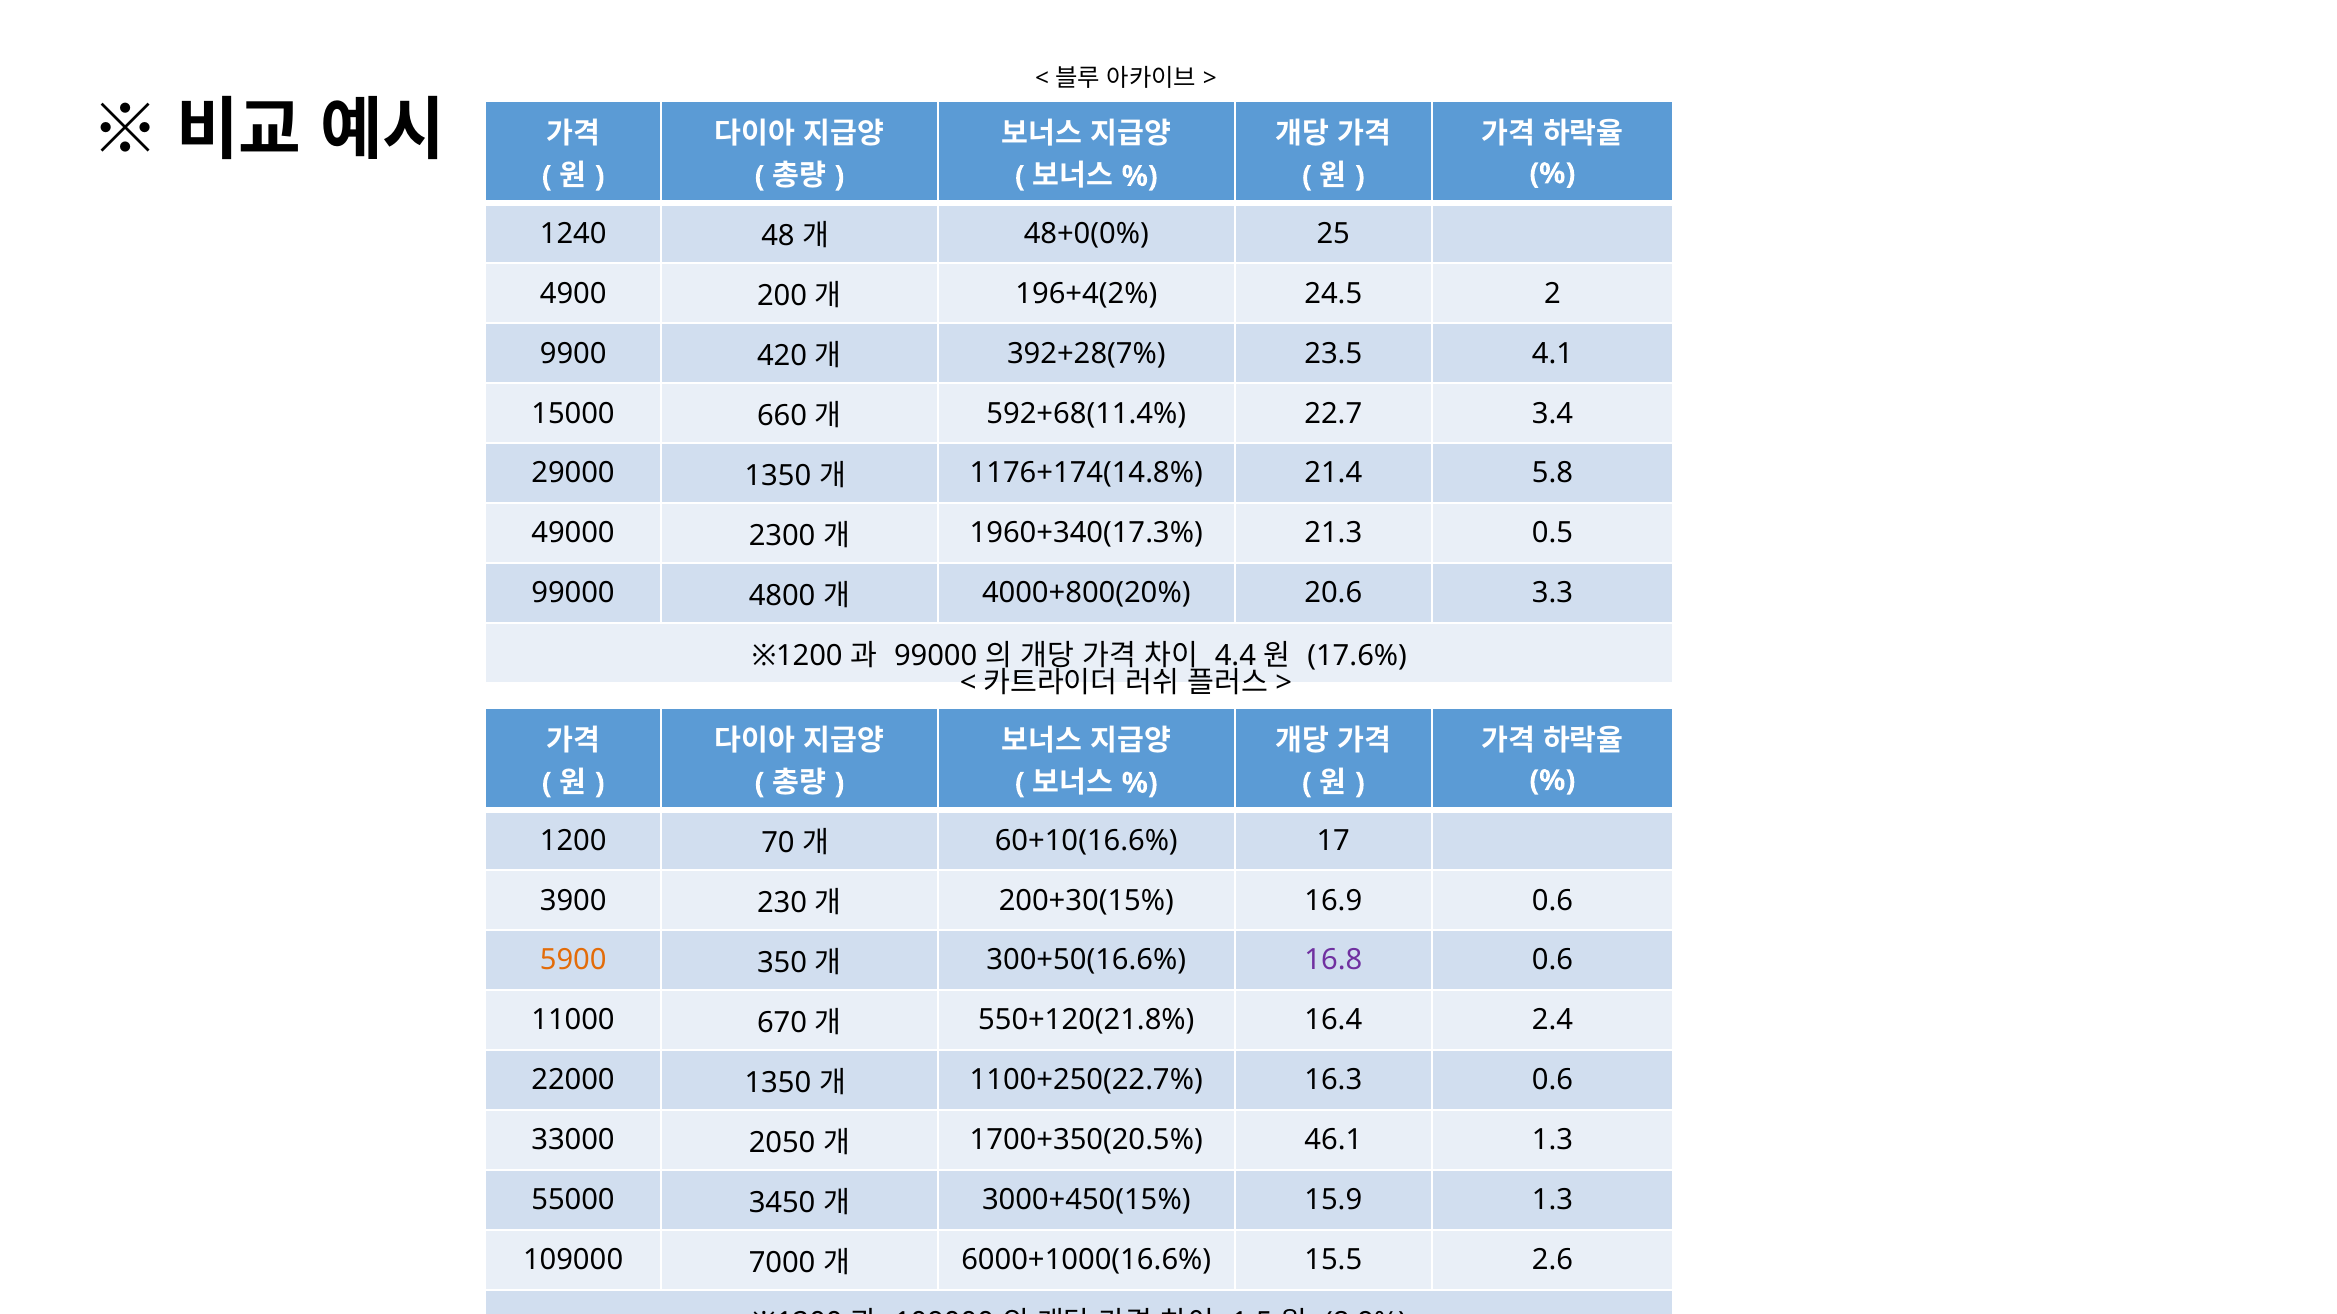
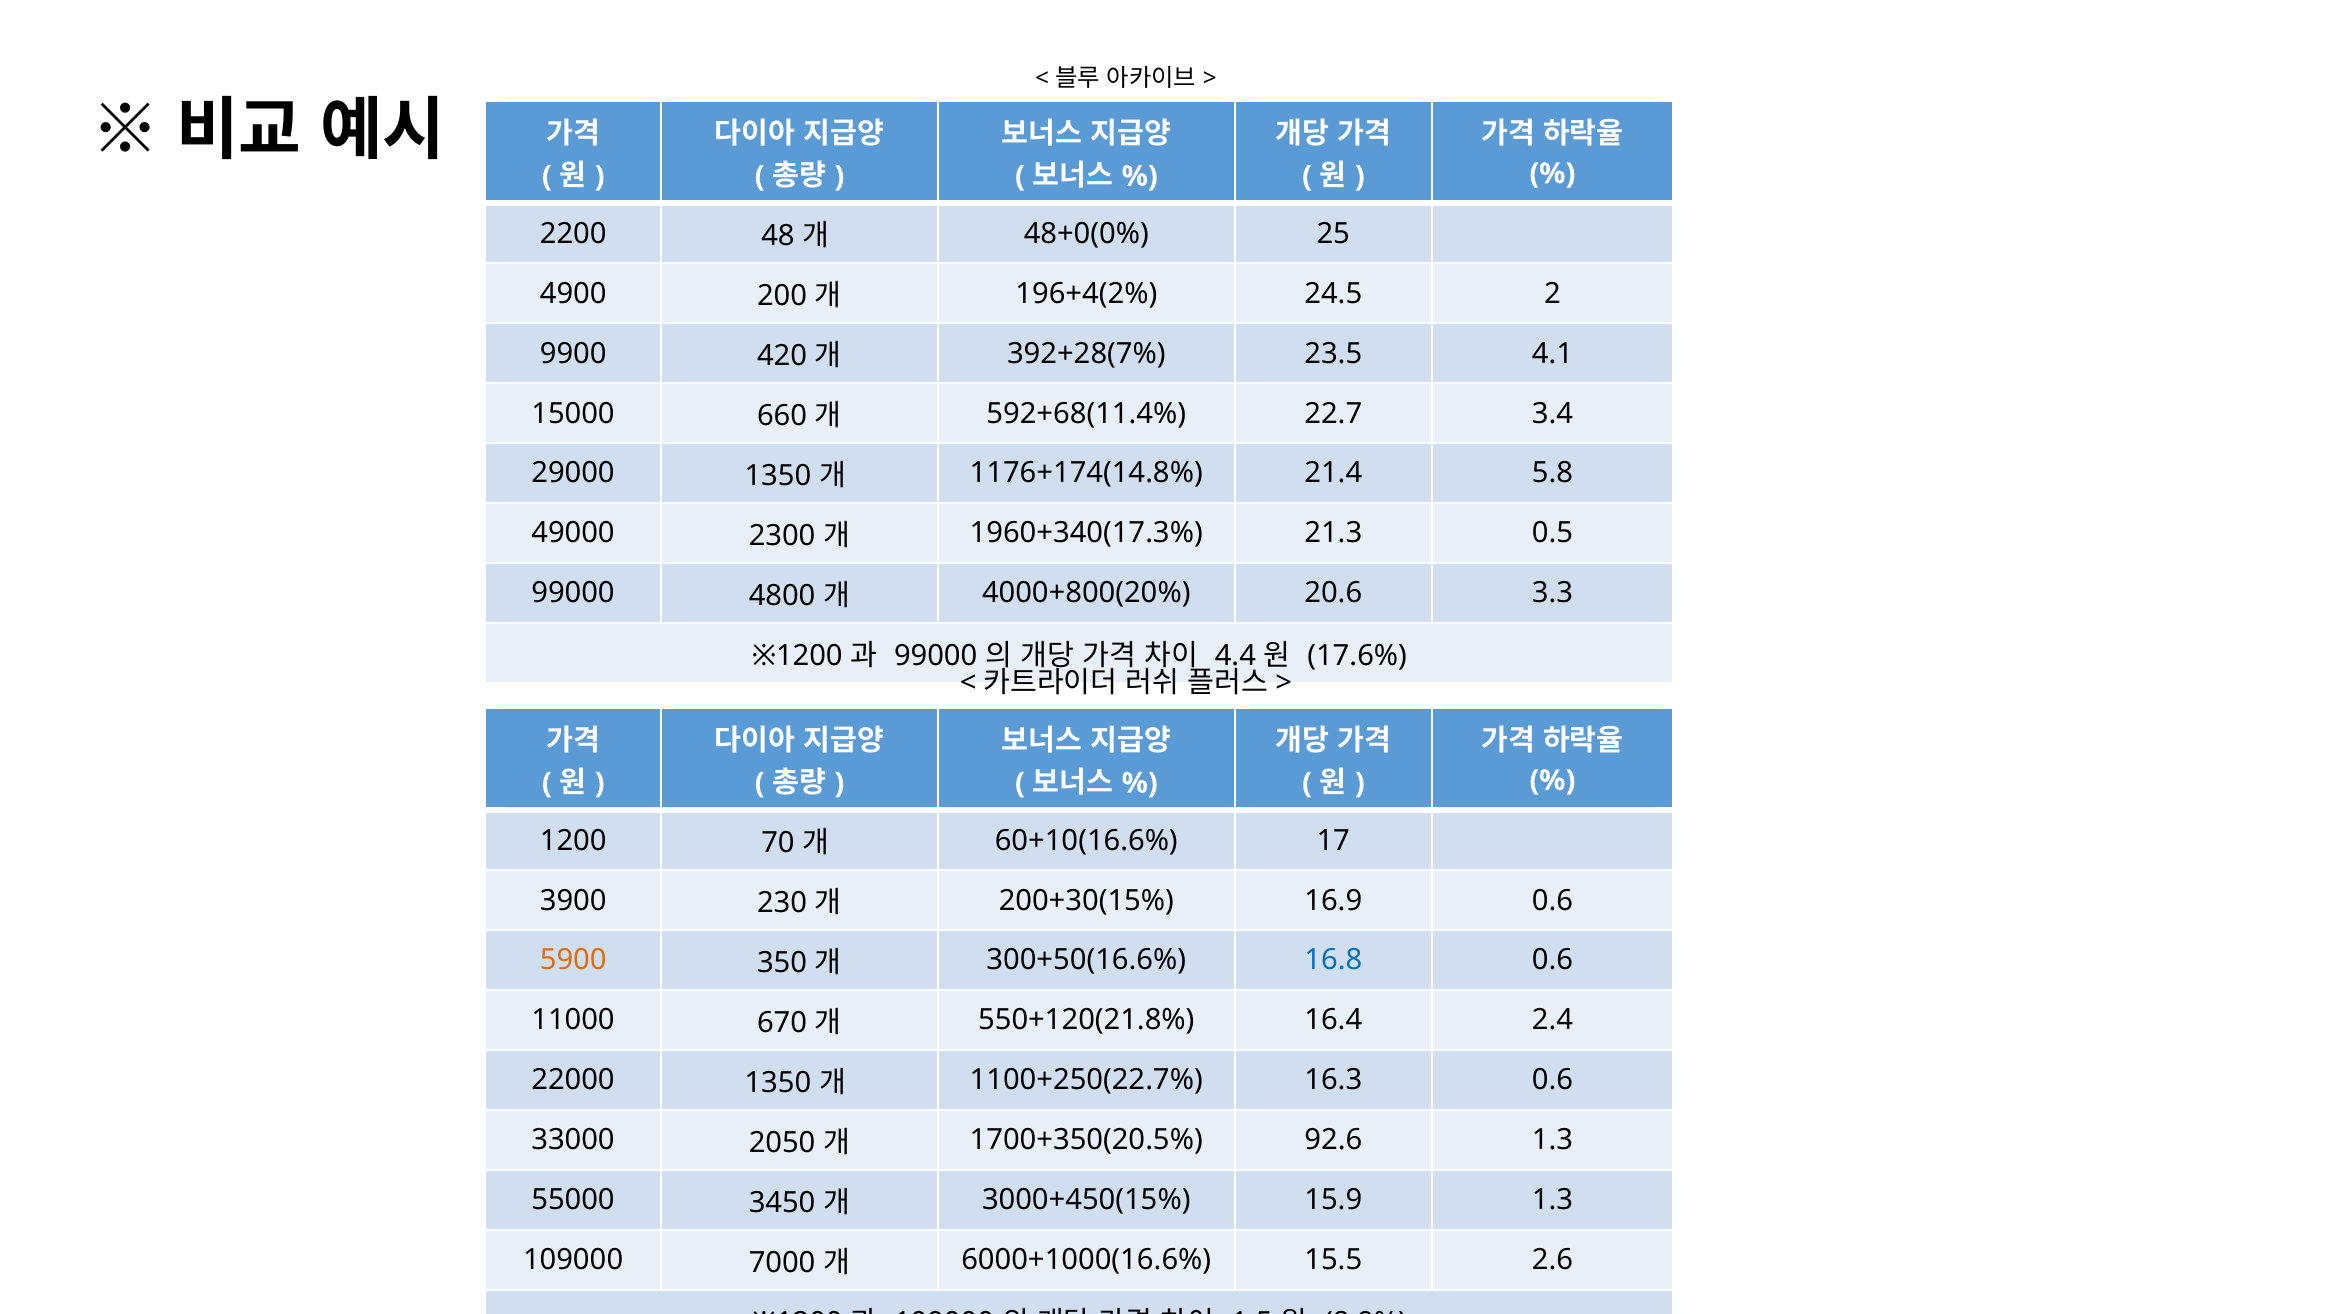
1240: 1240 -> 2200
16.8 colour: purple -> blue
46.1: 46.1 -> 92.6
